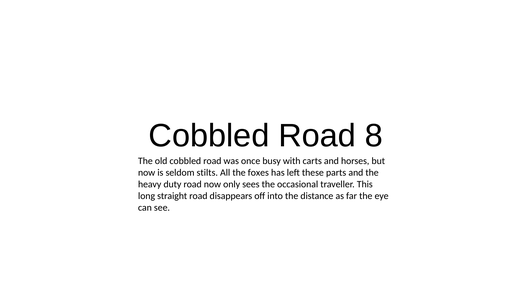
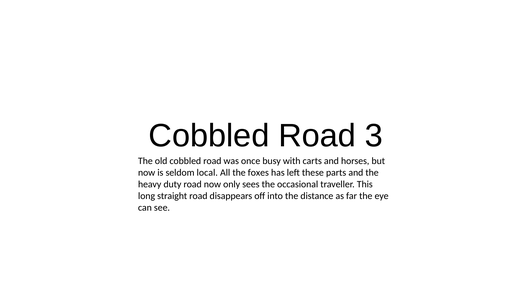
8: 8 -> 3
stilts: stilts -> local
